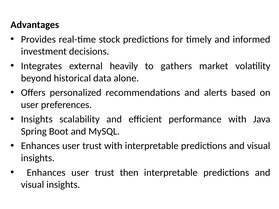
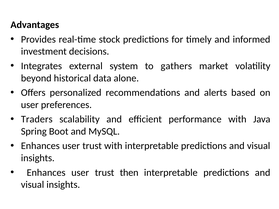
heavily: heavily -> system
Insights at (37, 119): Insights -> Traders
